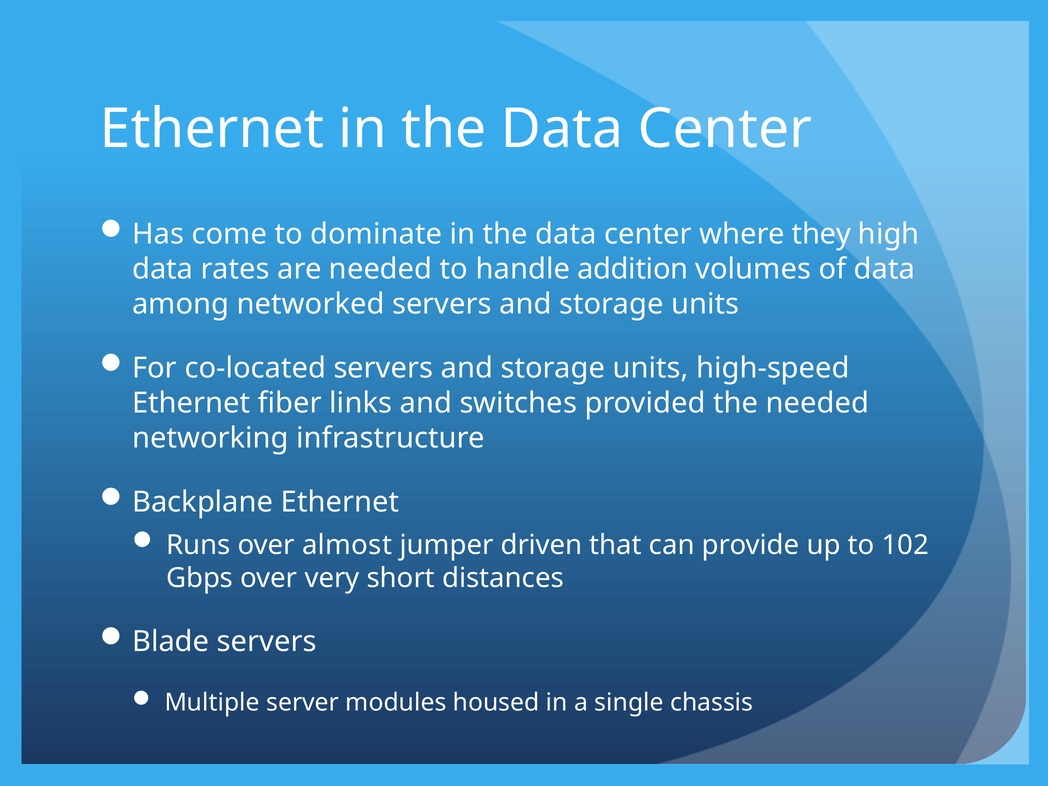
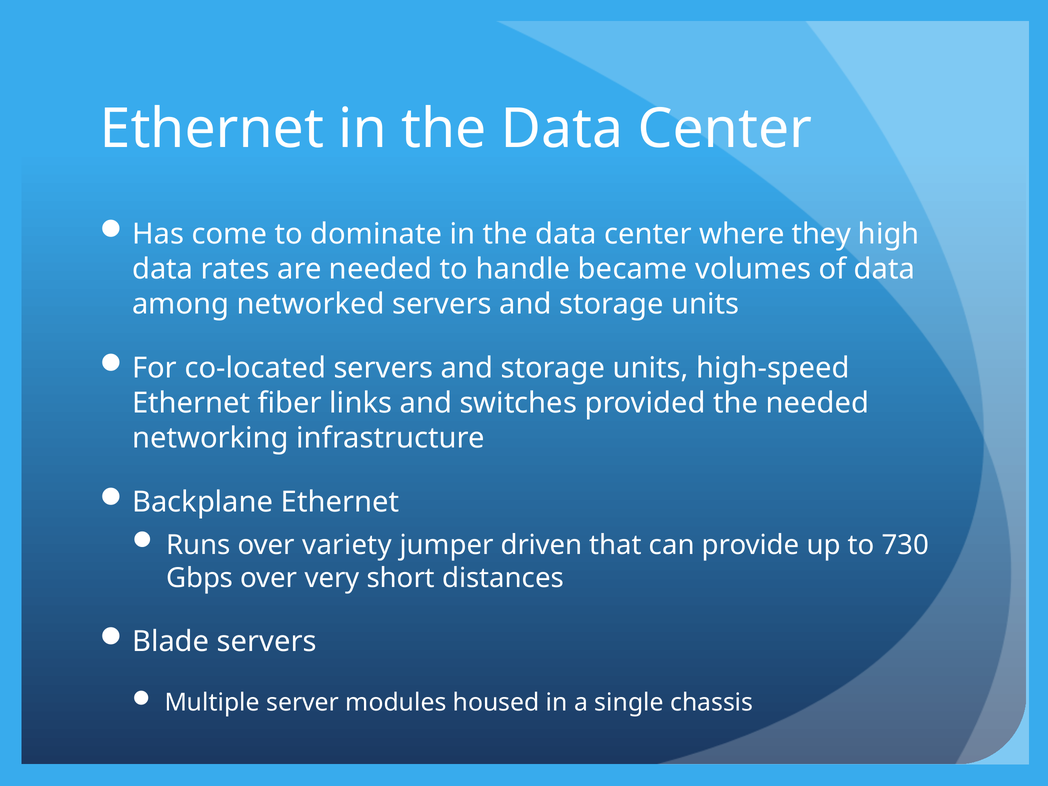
addition: addition -> became
almost: almost -> variety
102: 102 -> 730
